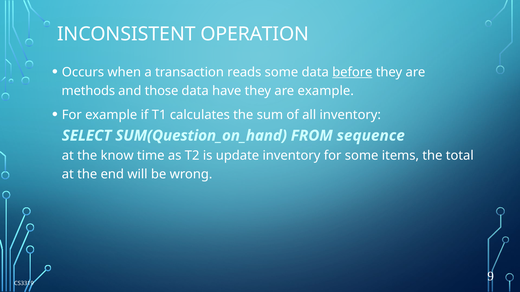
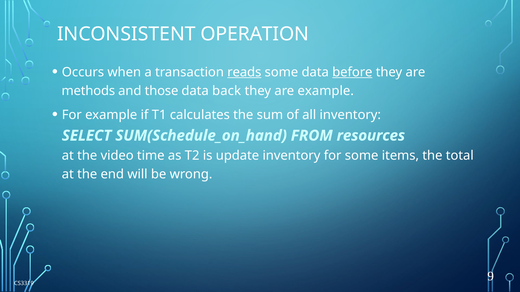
reads underline: none -> present
have: have -> back
SUM(Question_on_hand: SUM(Question_on_hand -> SUM(Schedule_on_hand
sequence: sequence -> resources
know: know -> video
